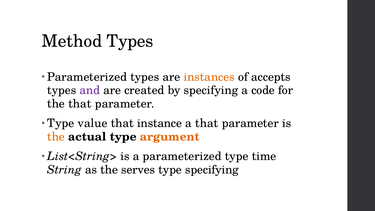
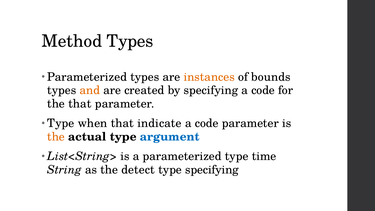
accepts: accepts -> bounds
and colour: purple -> orange
value: value -> when
instance: instance -> indicate
that at (207, 123): that -> code
argument colour: orange -> blue
serves: serves -> detect
